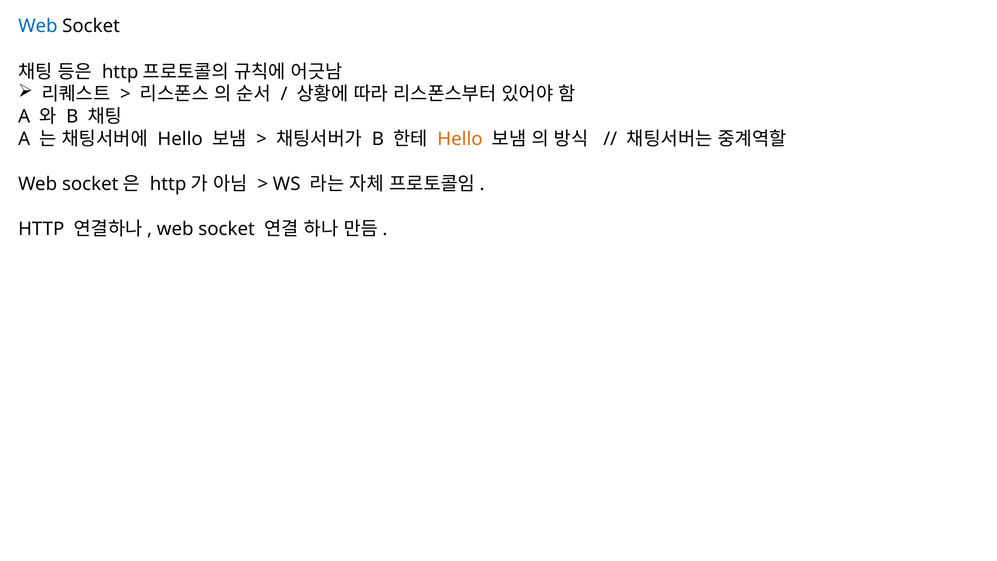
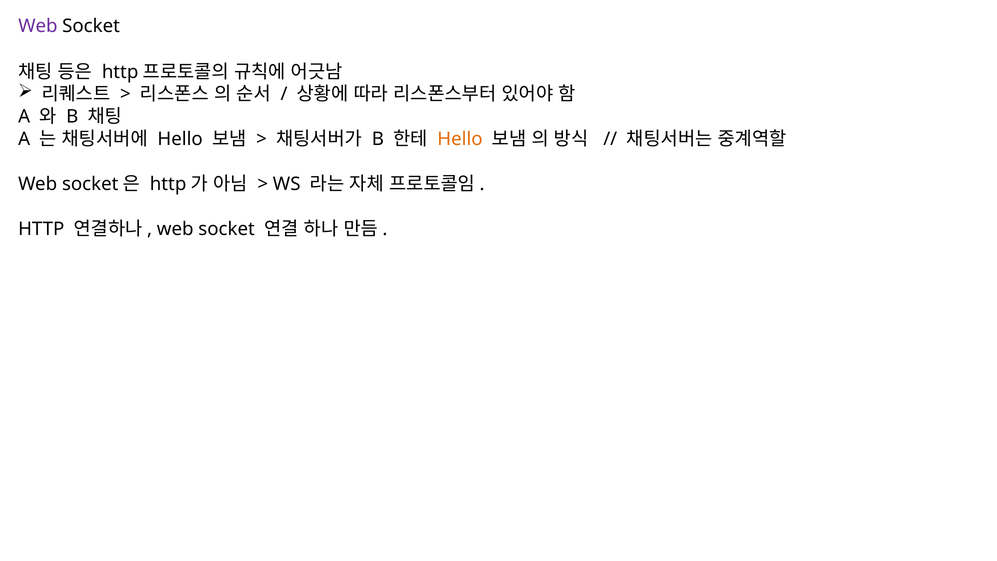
Web at (38, 26) colour: blue -> purple
